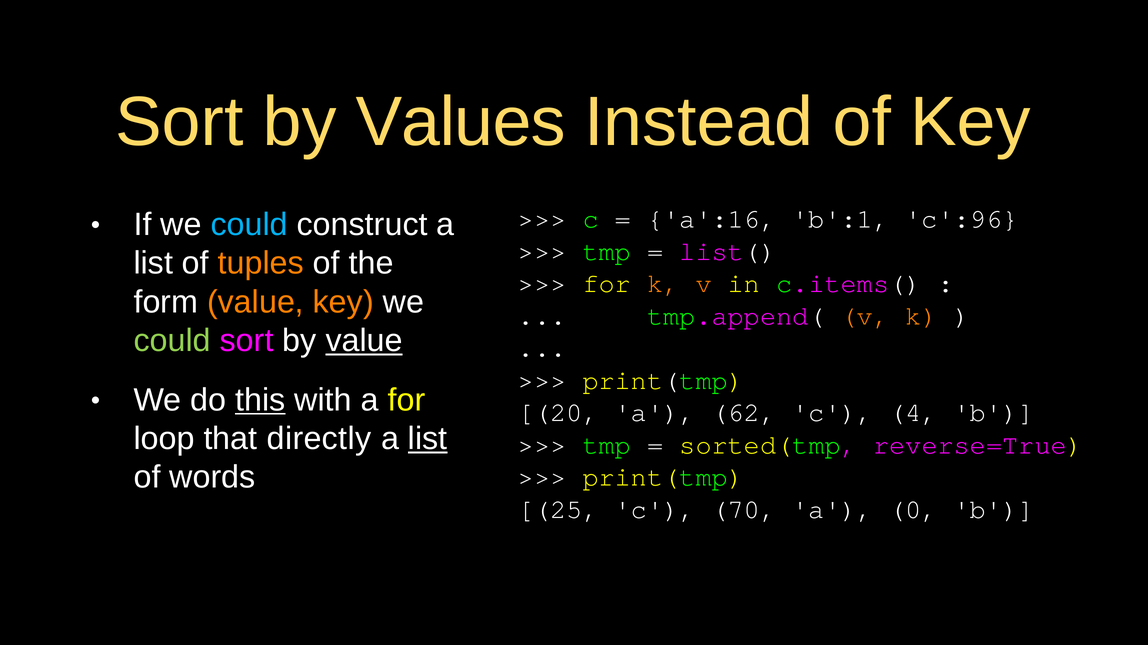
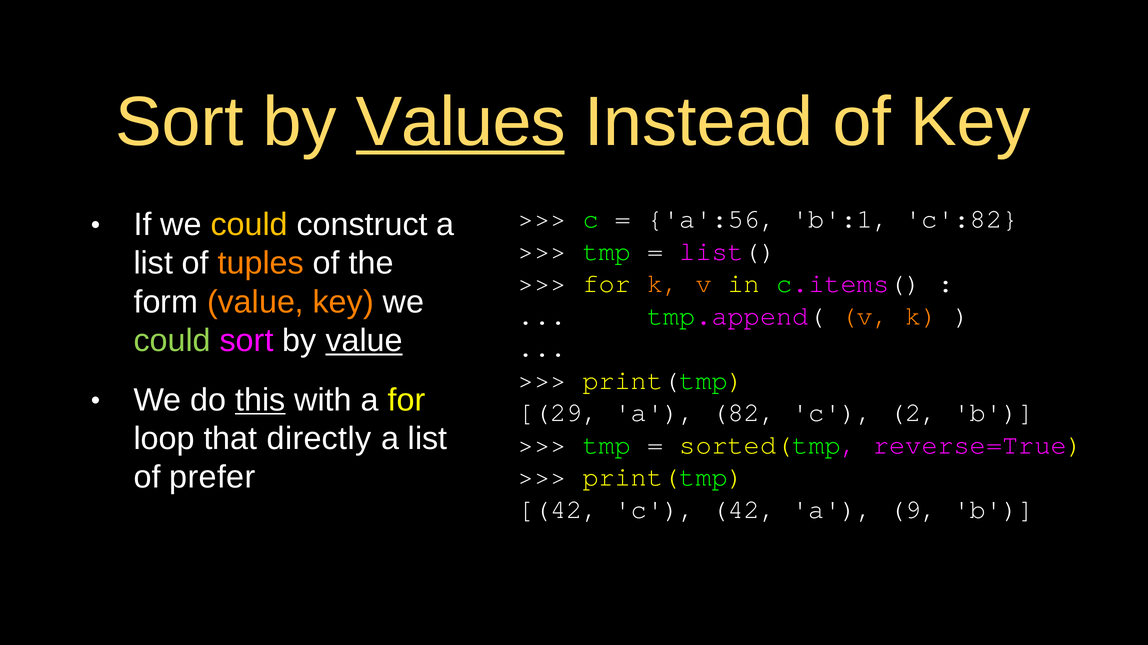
Values underline: none -> present
a':16: a':16 -> a':56
c':96: c':96 -> c':82
could at (249, 225) colour: light blue -> yellow
20: 20 -> 29
62: 62 -> 82
4: 4 -> 2
list at (428, 439) underline: present -> none
words: words -> prefer
25 at (558, 510): 25 -> 42
c 70: 70 -> 42
0: 0 -> 9
